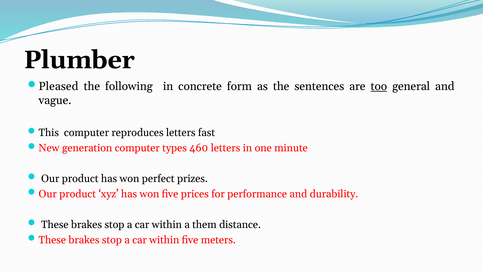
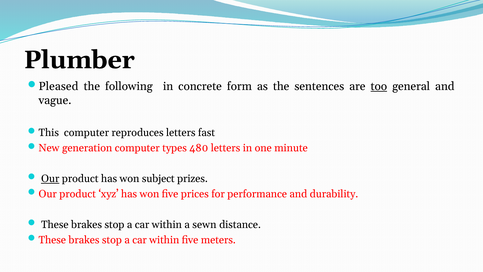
460: 460 -> 480
Our at (50, 178) underline: none -> present
perfect: perfect -> subject
them: them -> sewn
